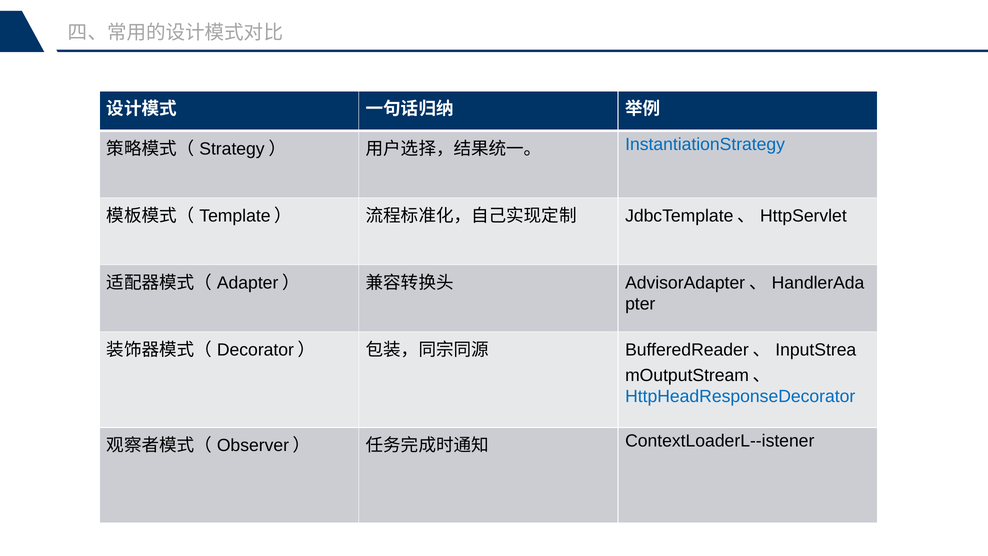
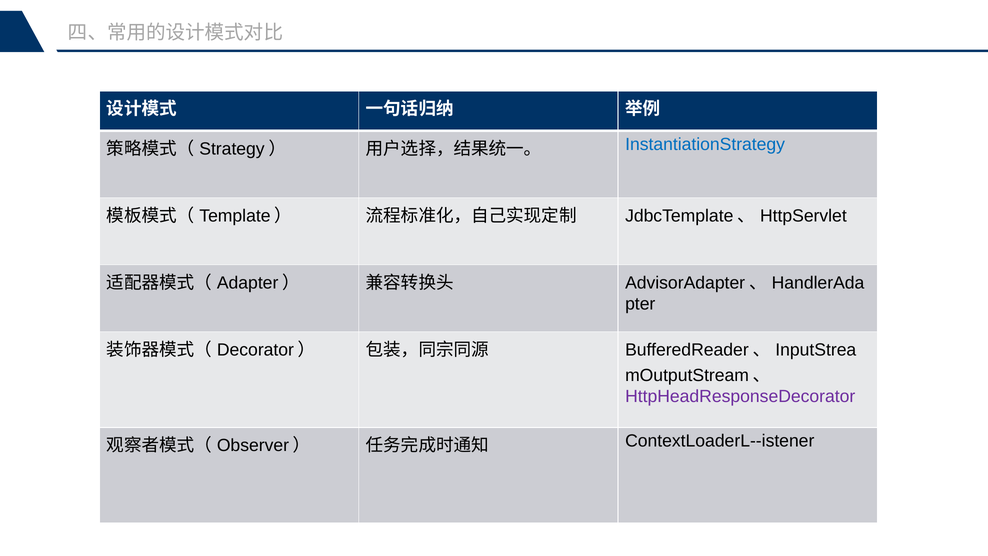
HttpHeadResponseDecorator colour: blue -> purple
